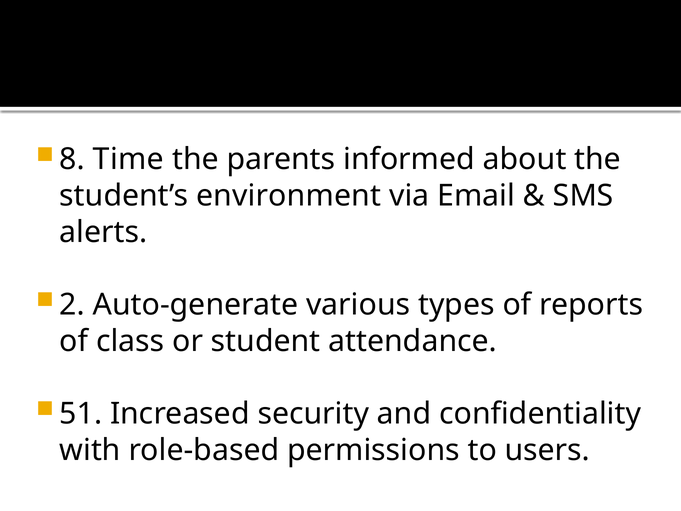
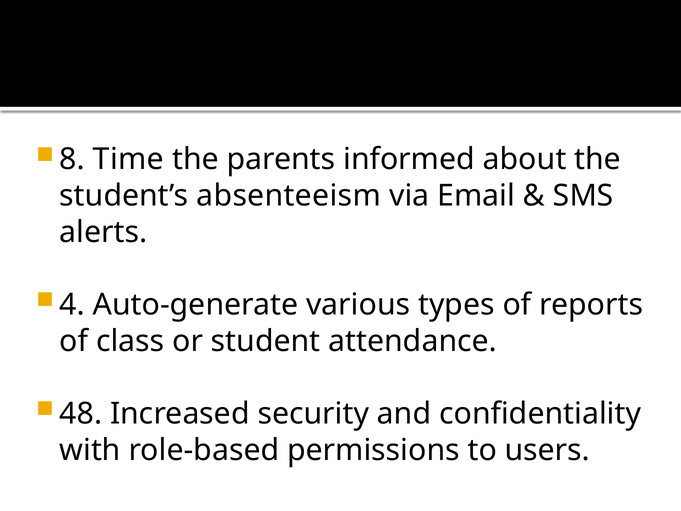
environment: environment -> absenteeism
2: 2 -> 4
51: 51 -> 48
